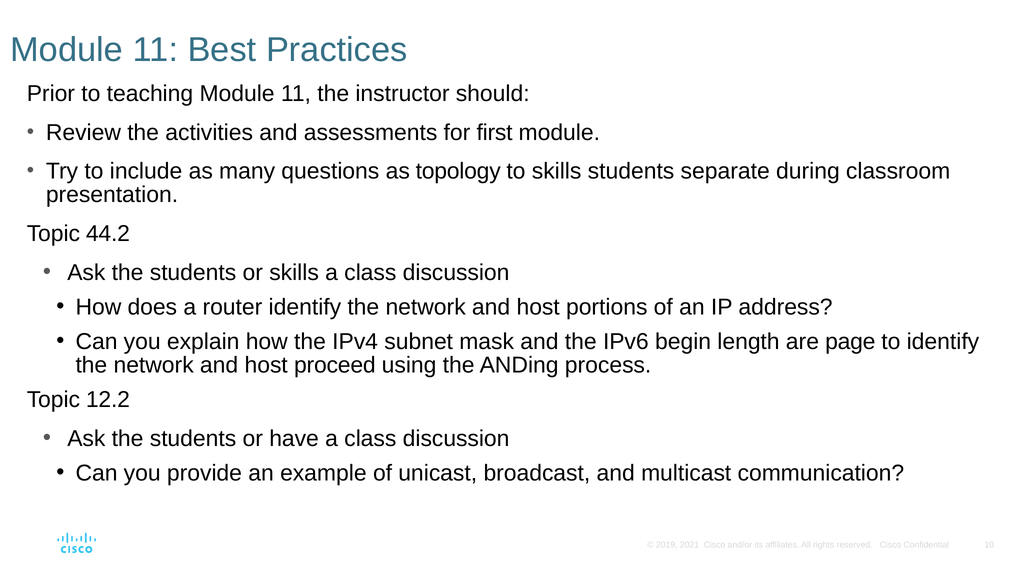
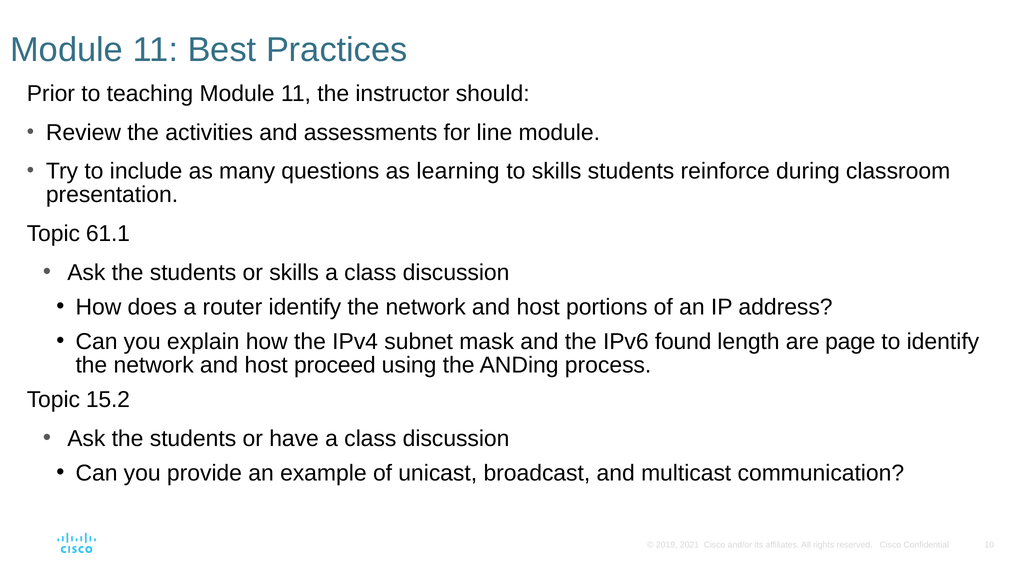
first: first -> line
topology: topology -> learning
separate: separate -> reinforce
44.2: 44.2 -> 61.1
begin: begin -> found
12.2: 12.2 -> 15.2
